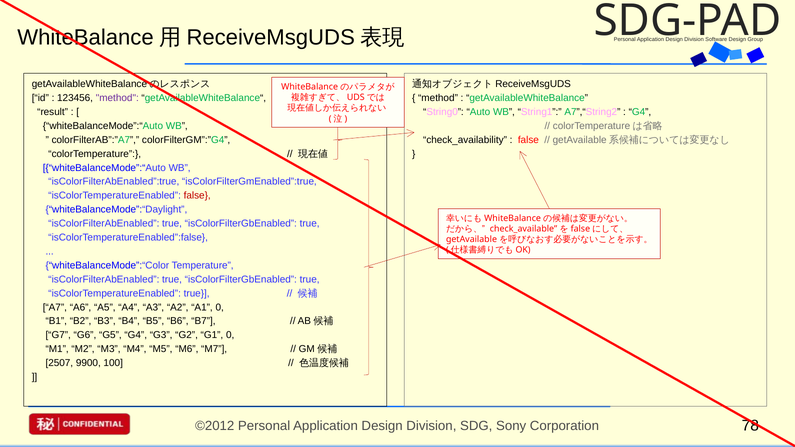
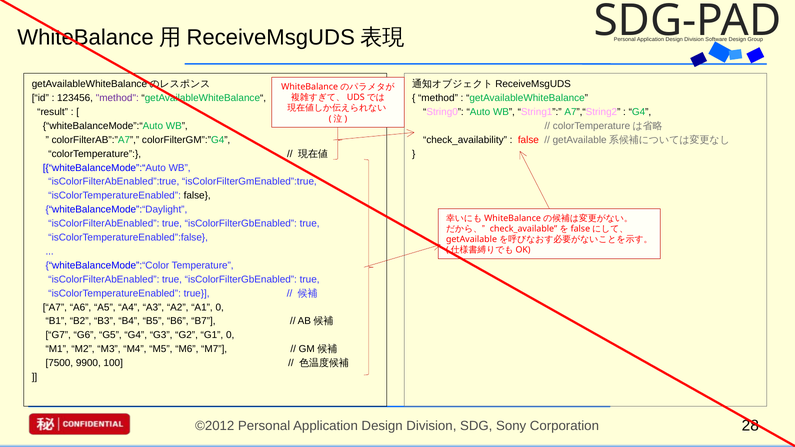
false at (197, 196) colour: red -> black
2507: 2507 -> 7500
78: 78 -> 28
